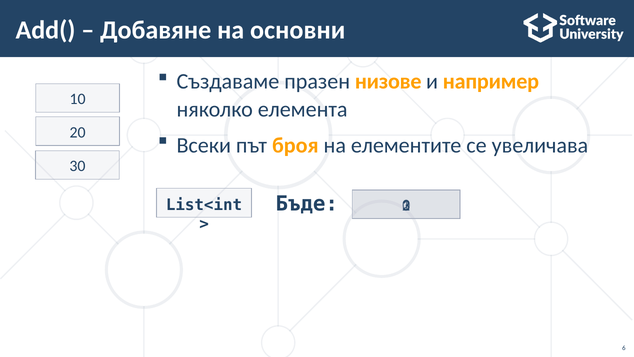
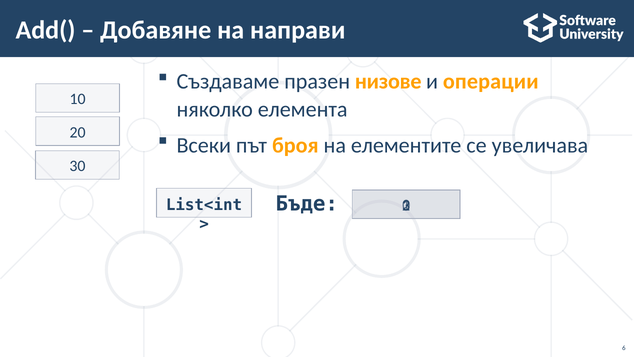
основни: основни -> направи
например: например -> операции
